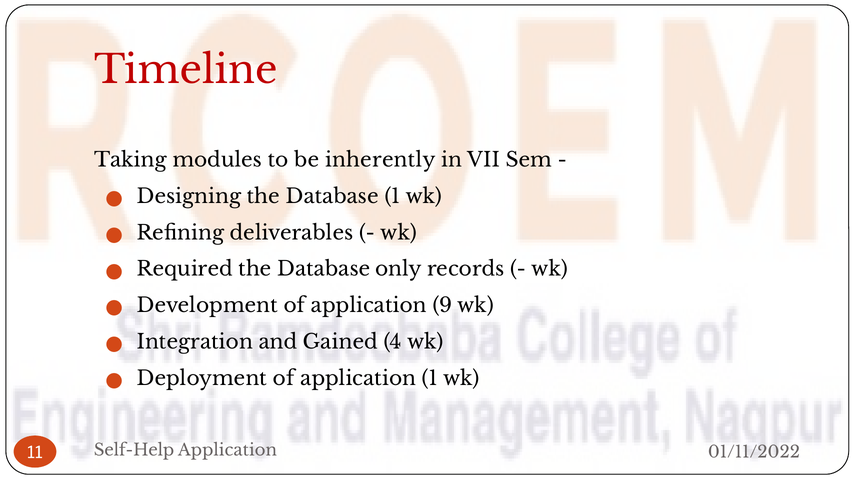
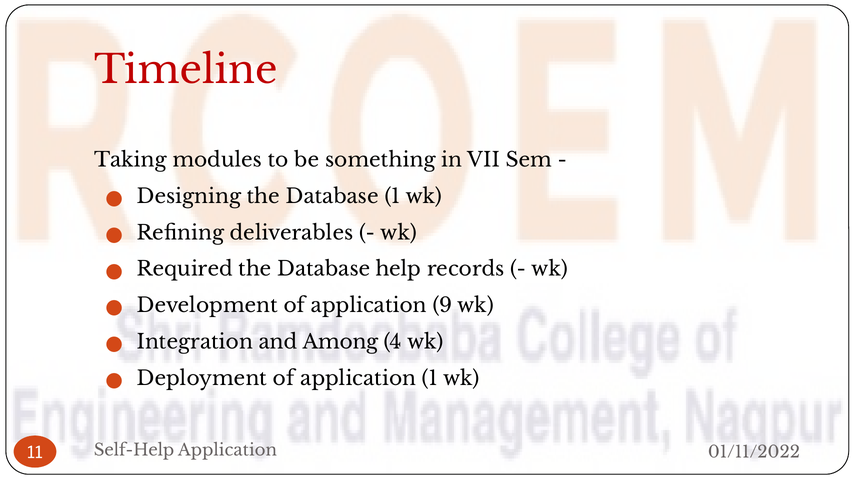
inherently: inherently -> something
only: only -> help
Gained: Gained -> Among
